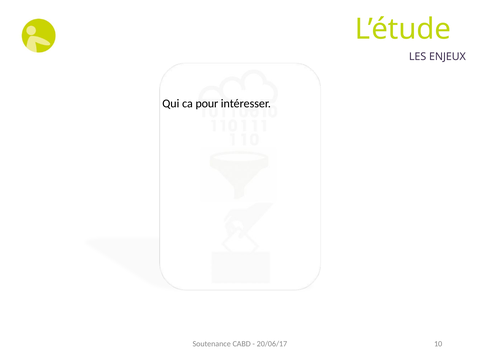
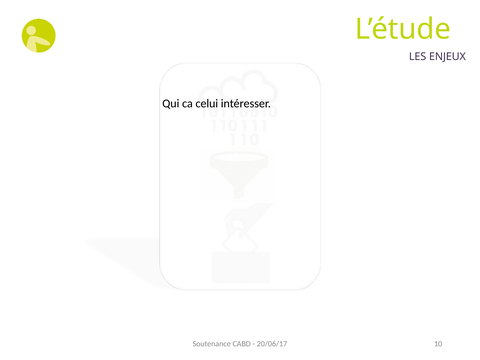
pour: pour -> celui
